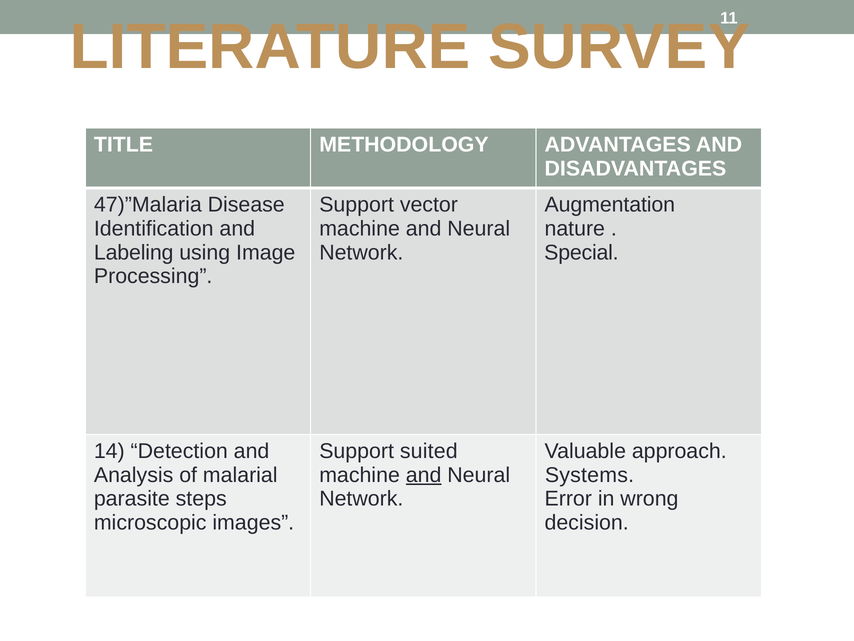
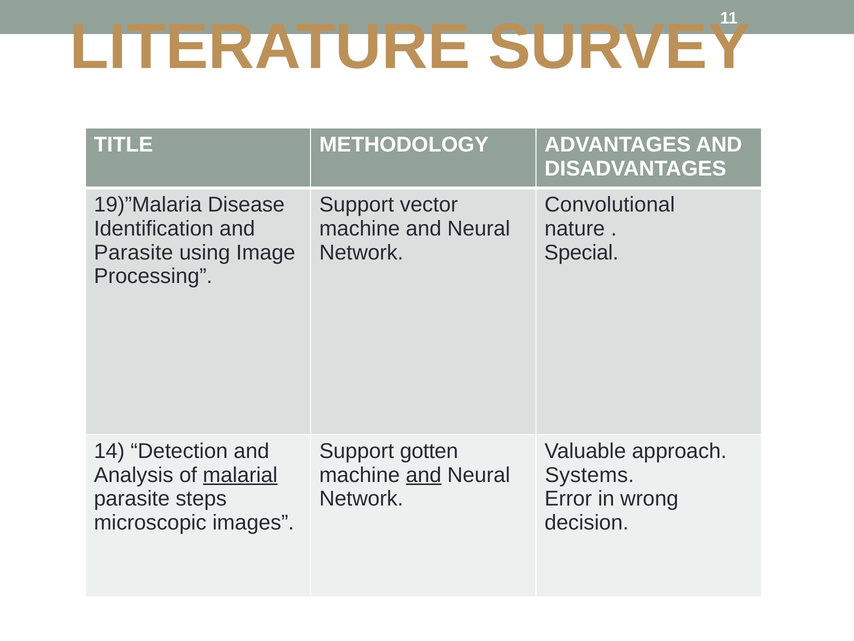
47)”Malaria: 47)”Malaria -> 19)”Malaria
Augmentation: Augmentation -> Convolutional
Labeling at (134, 252): Labeling -> Parasite
suited: suited -> gotten
malarial underline: none -> present
